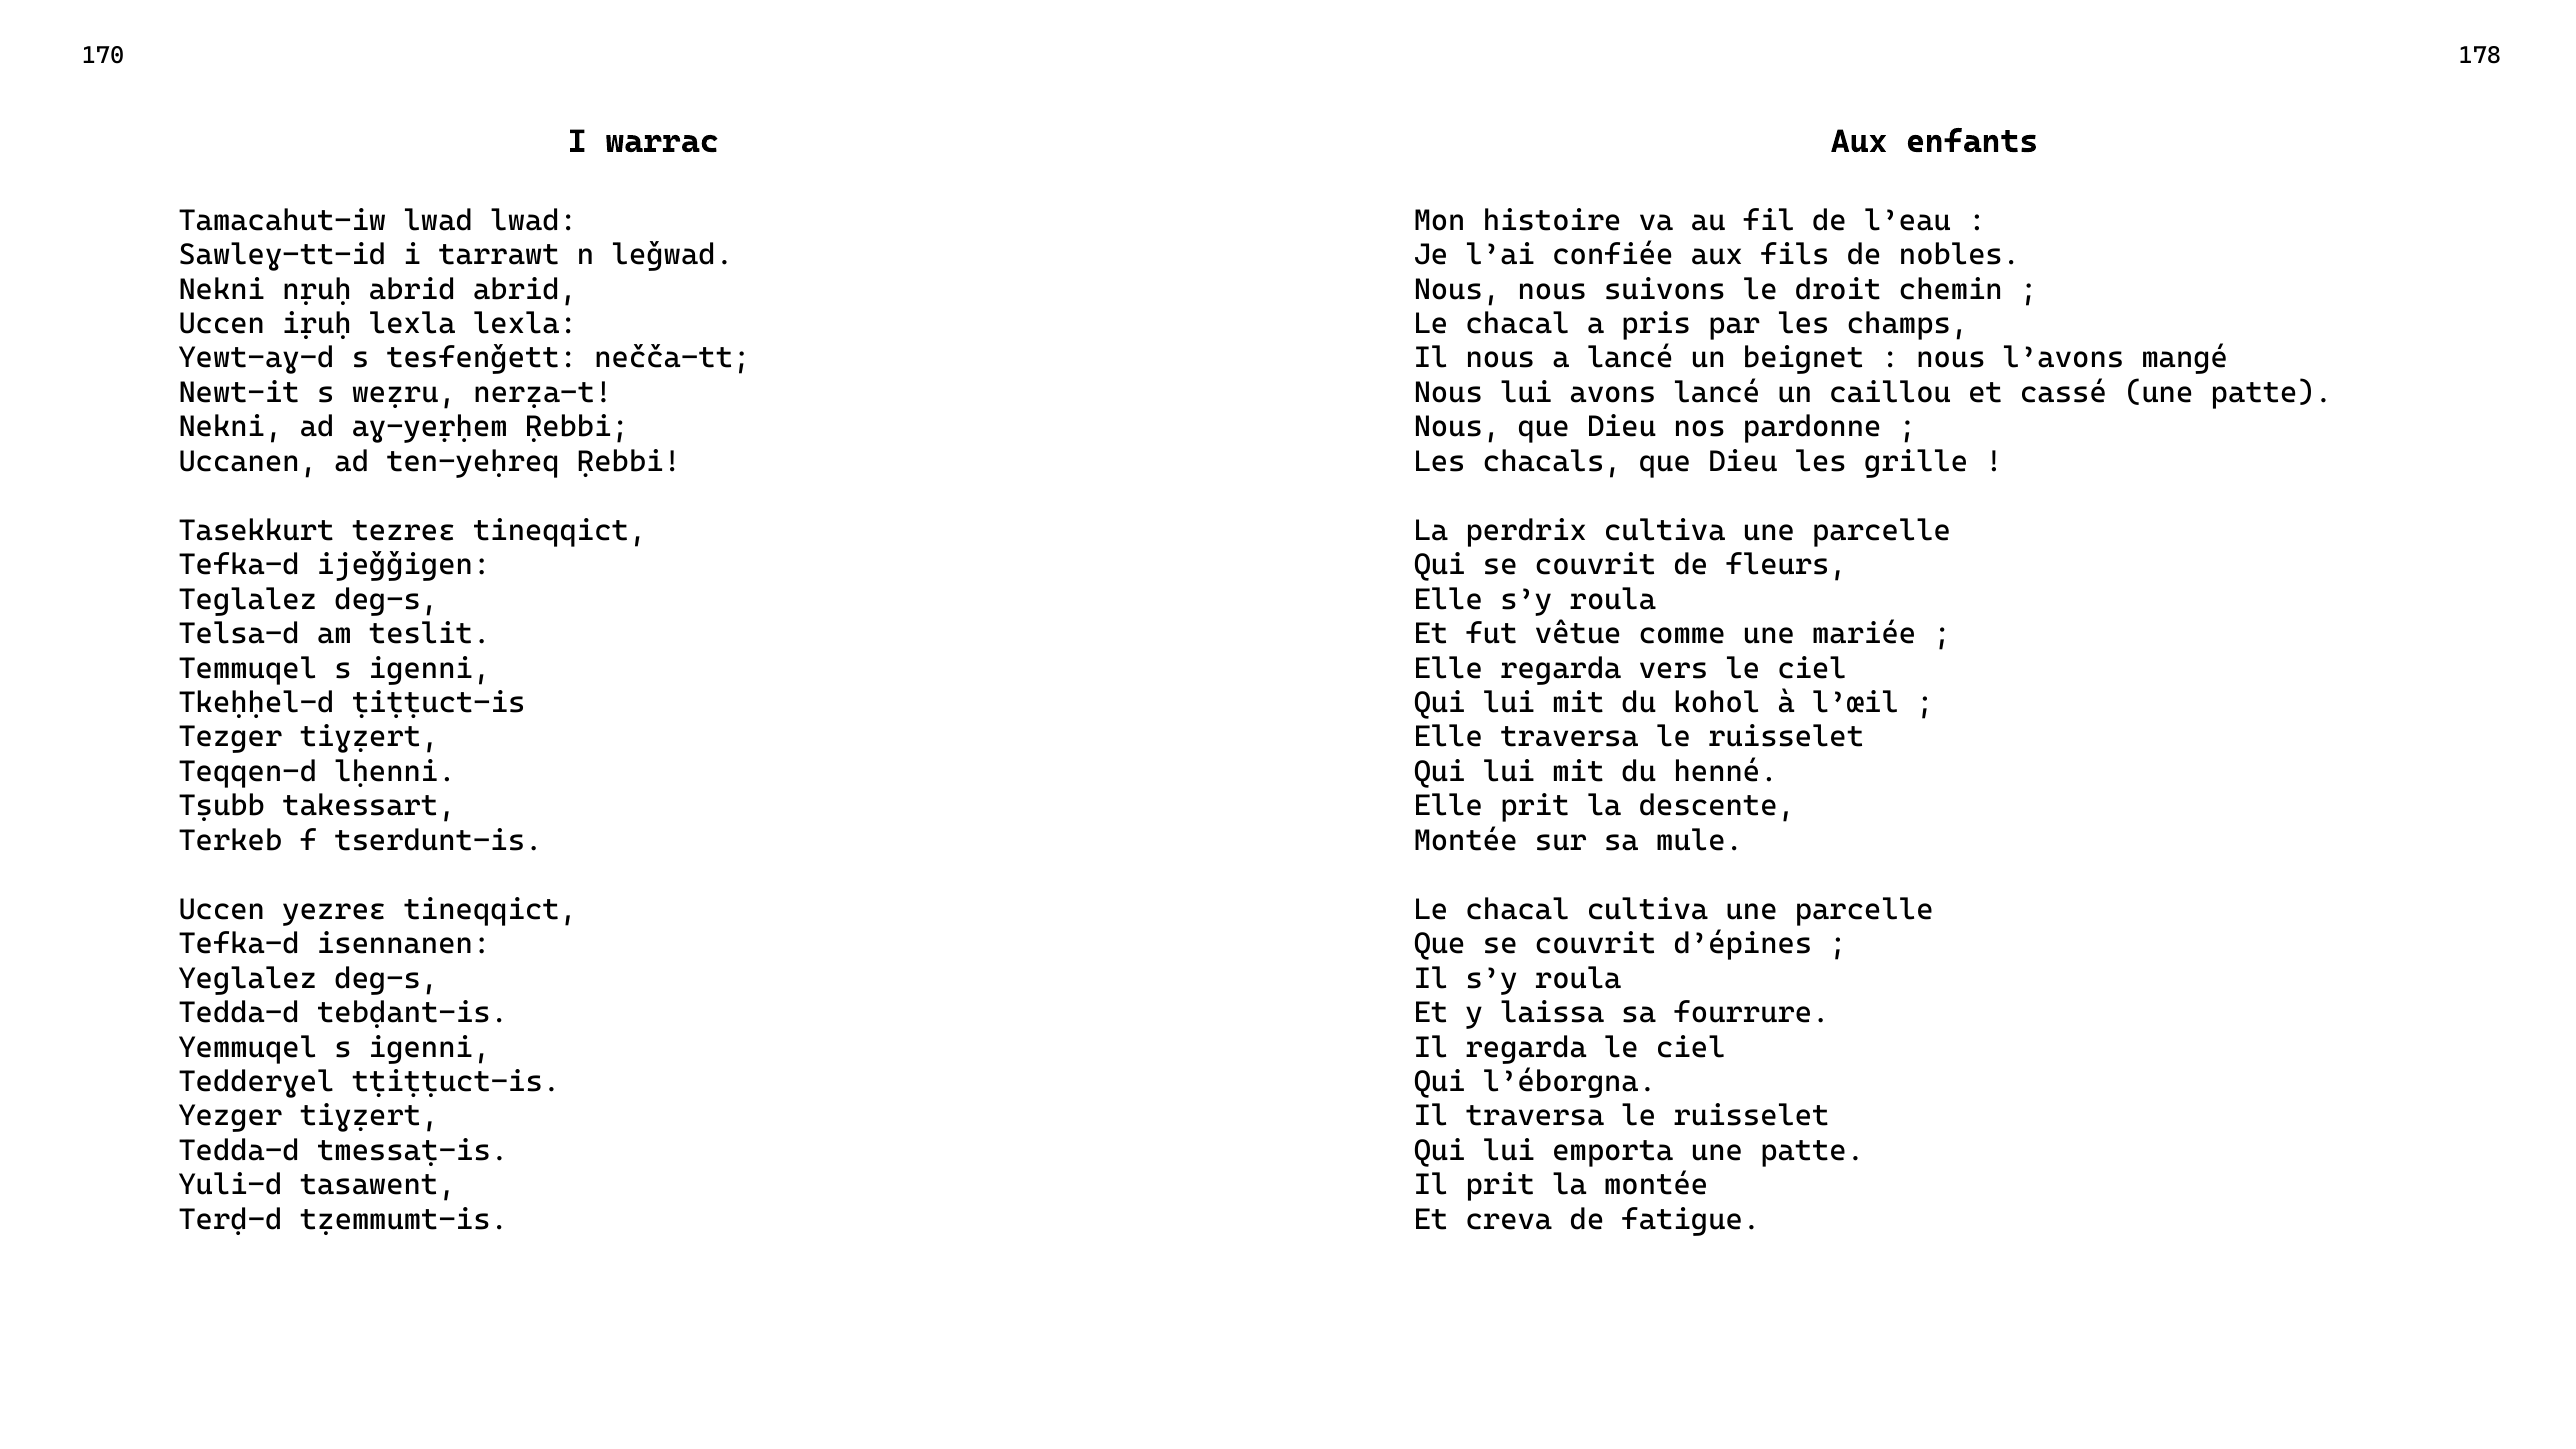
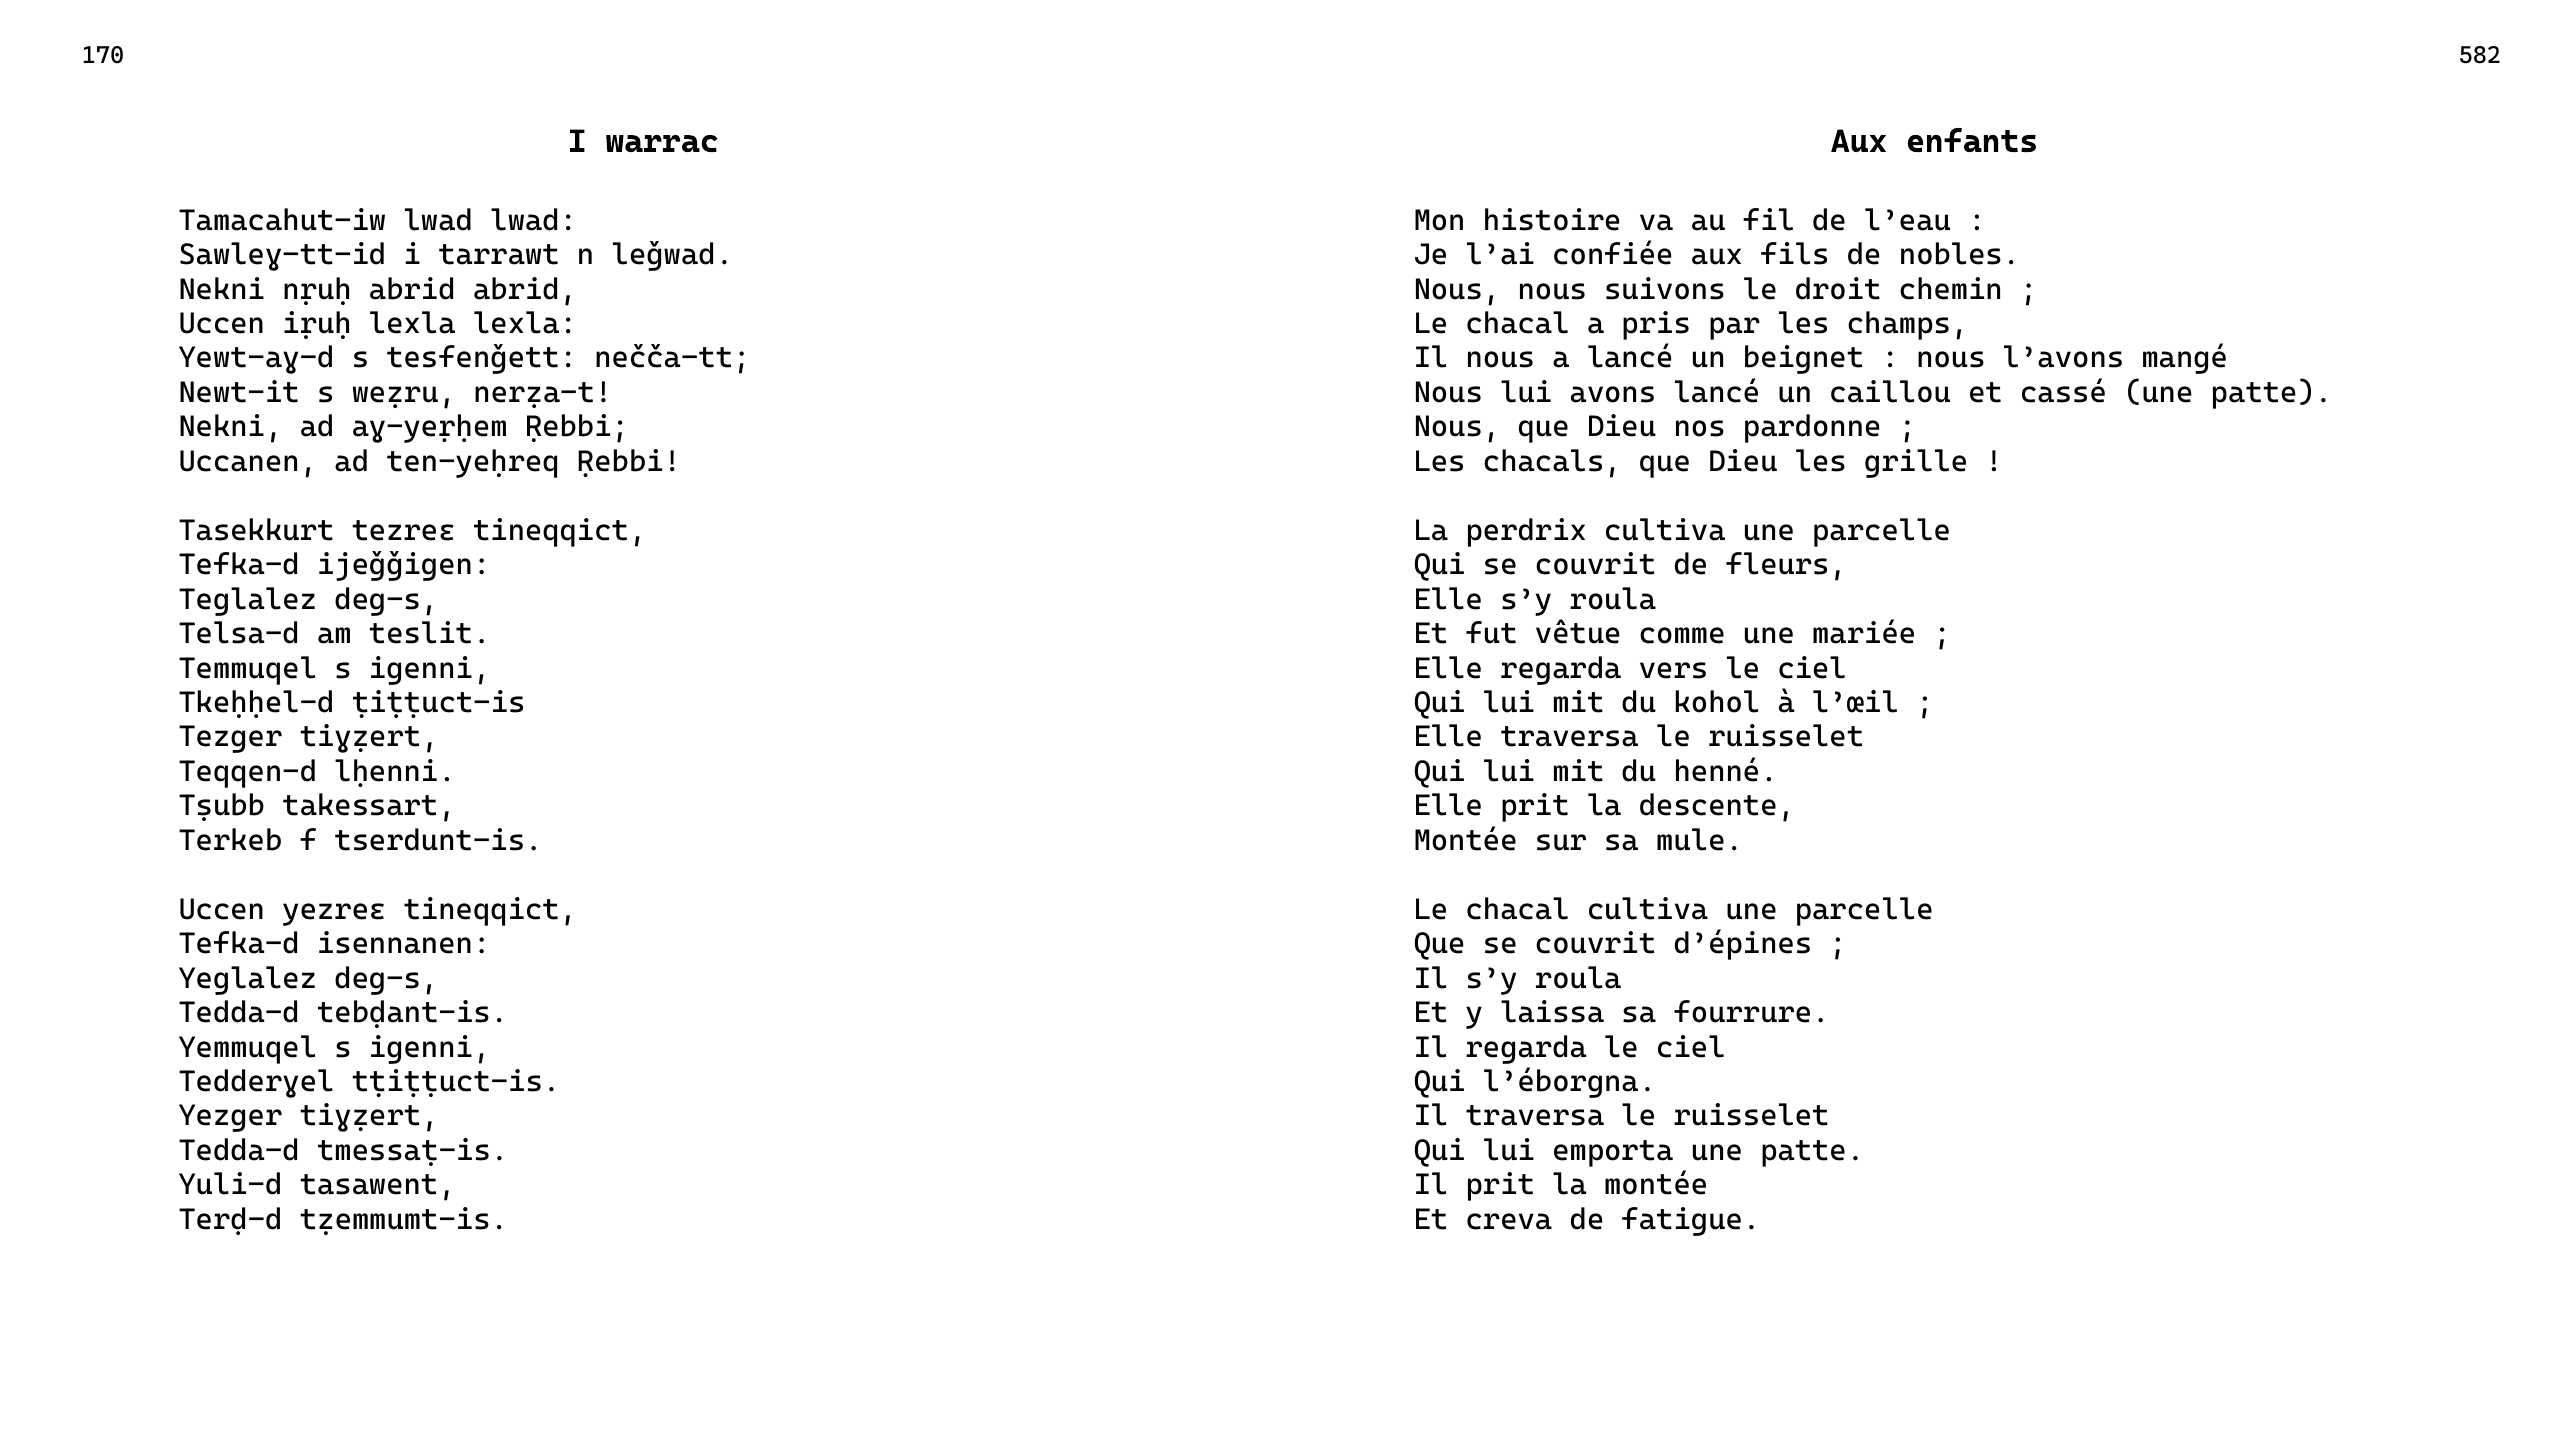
178: 178 -> 582
